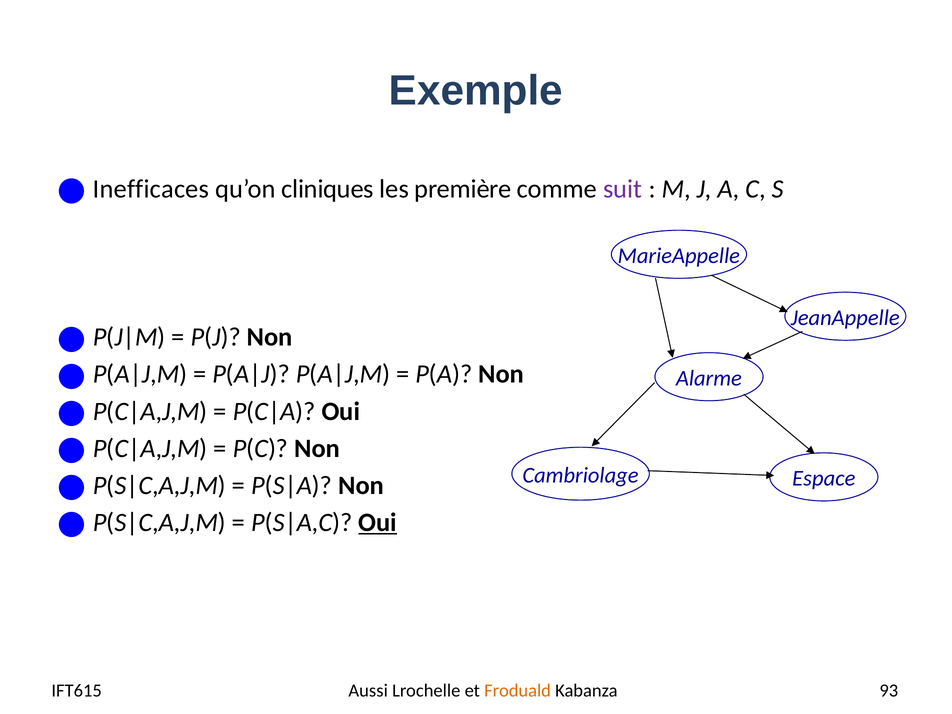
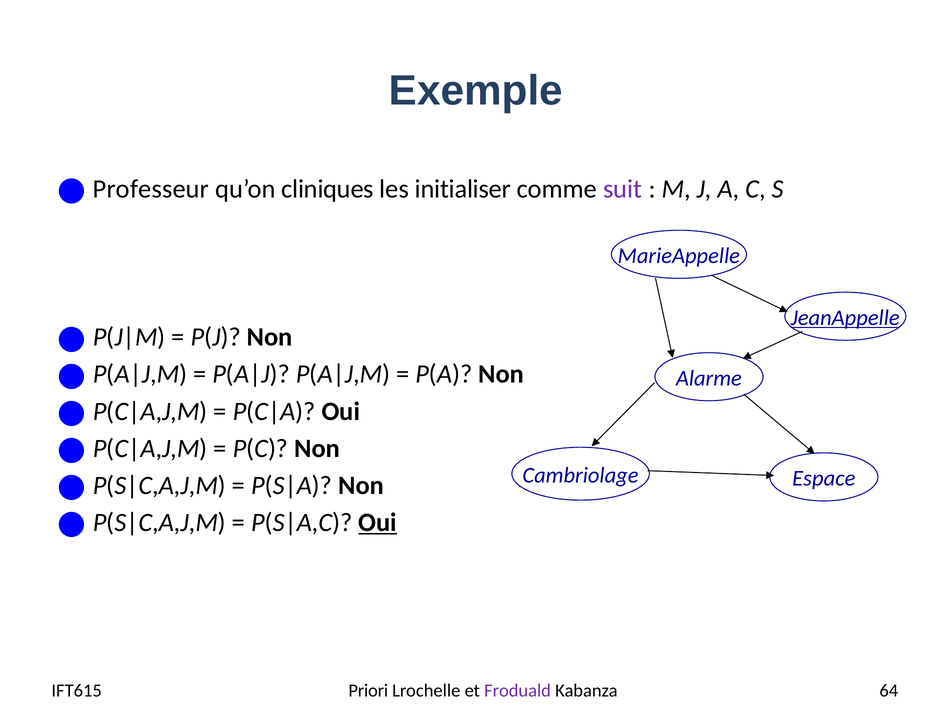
Inefficaces: Inefficaces -> Professeur
première: première -> initialiser
JeanAppelle underline: none -> present
Aussi: Aussi -> Priori
Froduald colour: orange -> purple
93: 93 -> 64
